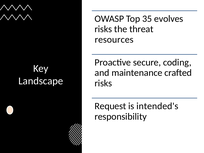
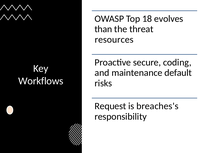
35: 35 -> 18
risks at (103, 29): risks -> than
crafted: crafted -> default
Landscape: Landscape -> Workflows
intended's: intended's -> breaches's
